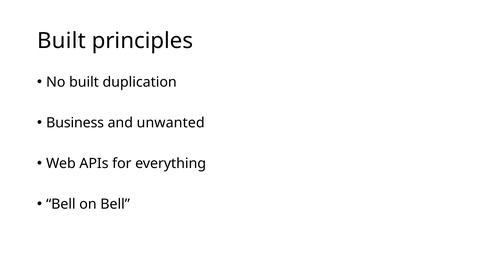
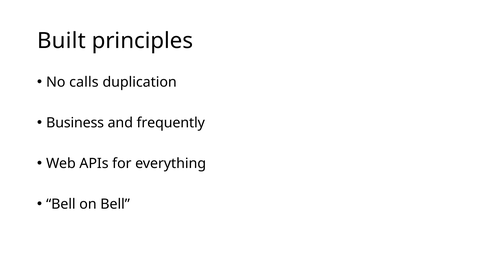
No built: built -> calls
unwanted: unwanted -> frequently
